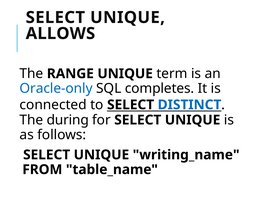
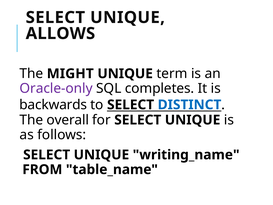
RANGE: RANGE -> MIGHT
Oracle-only colour: blue -> purple
connected: connected -> backwards
during: during -> overall
